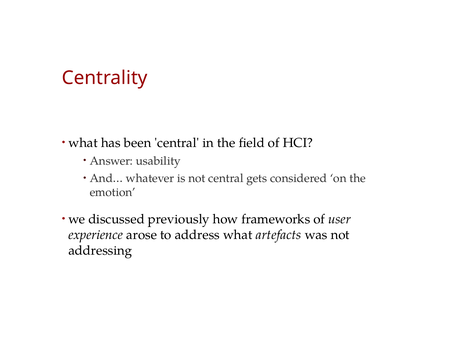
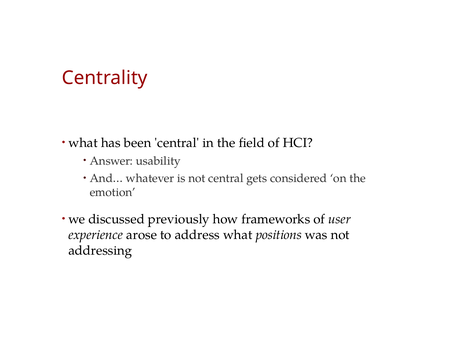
artefacts: artefacts -> positions
